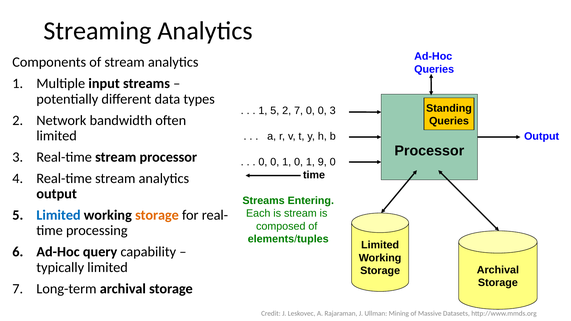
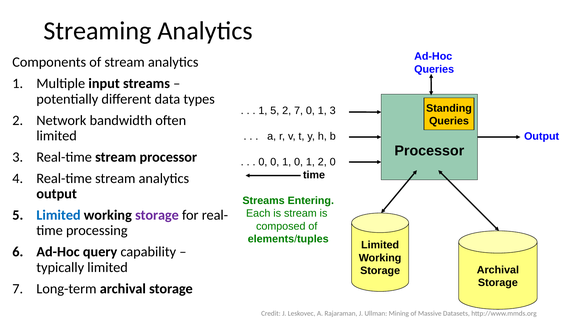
7 0 0: 0 -> 1
1 9: 9 -> 2
storage at (157, 215) colour: orange -> purple
